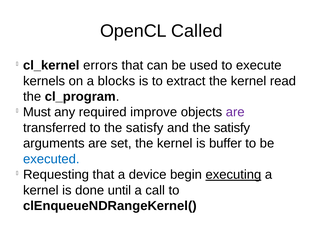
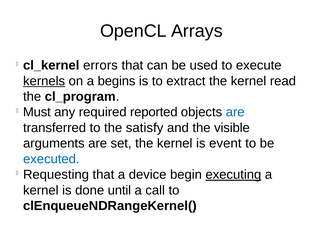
Called: Called -> Arrays
kernels underline: none -> present
blocks: blocks -> begins
improve: improve -> reported
are at (235, 112) colour: purple -> blue
and the satisfy: satisfy -> visible
buffer: buffer -> event
